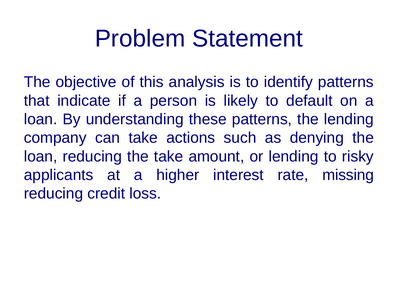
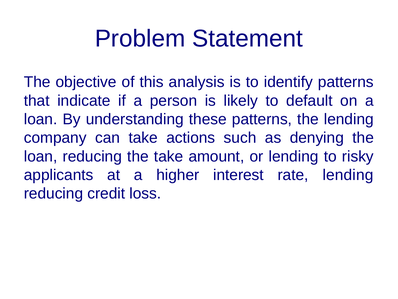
rate missing: missing -> lending
